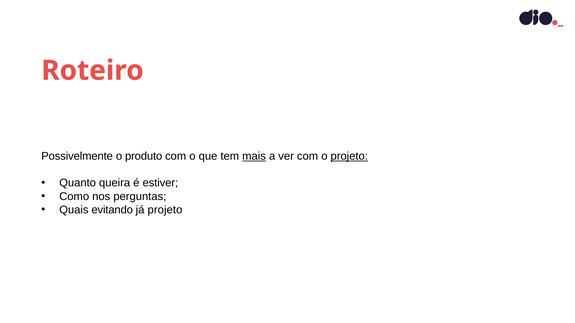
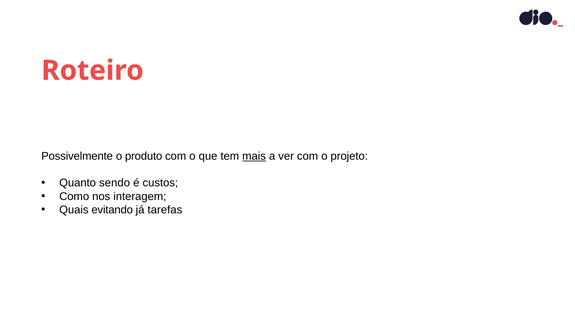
projeto at (349, 156) underline: present -> none
queira: queira -> sendo
estiver: estiver -> custos
perguntas: perguntas -> interagem
já projeto: projeto -> tarefas
